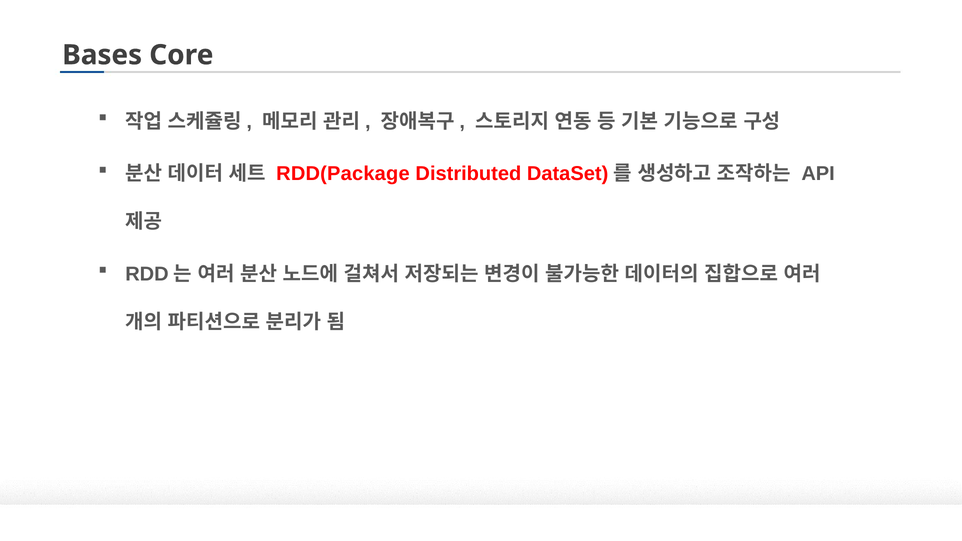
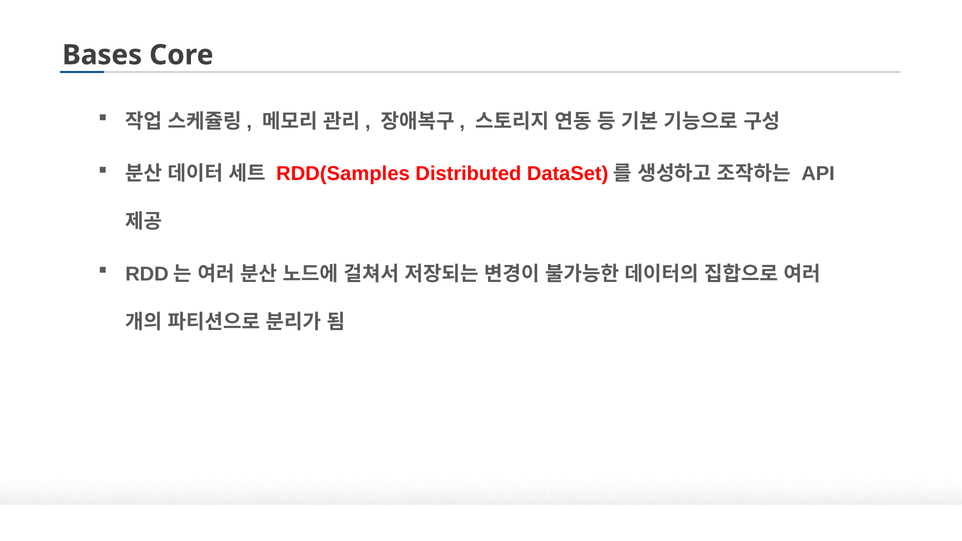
RDD(Package: RDD(Package -> RDD(Samples
